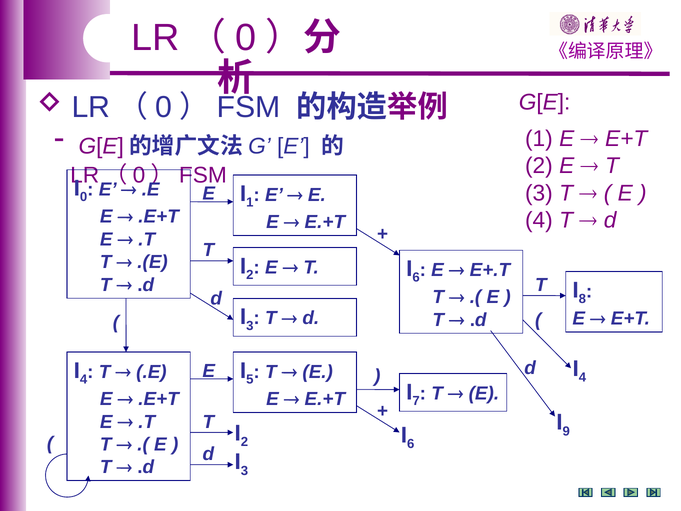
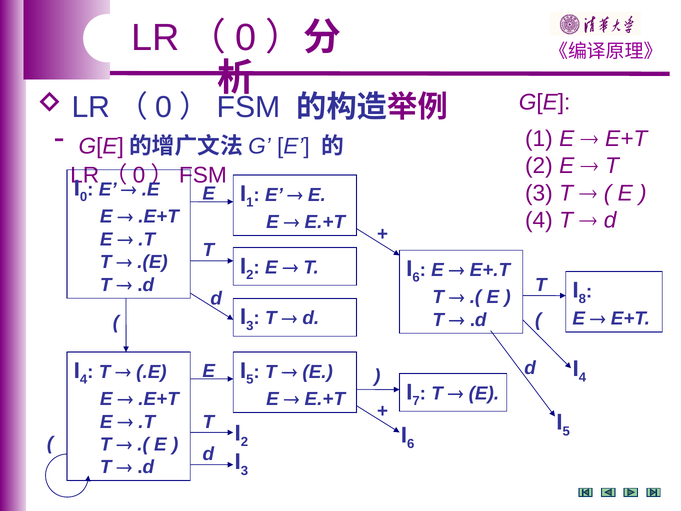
9 at (566, 431): 9 -> 5
